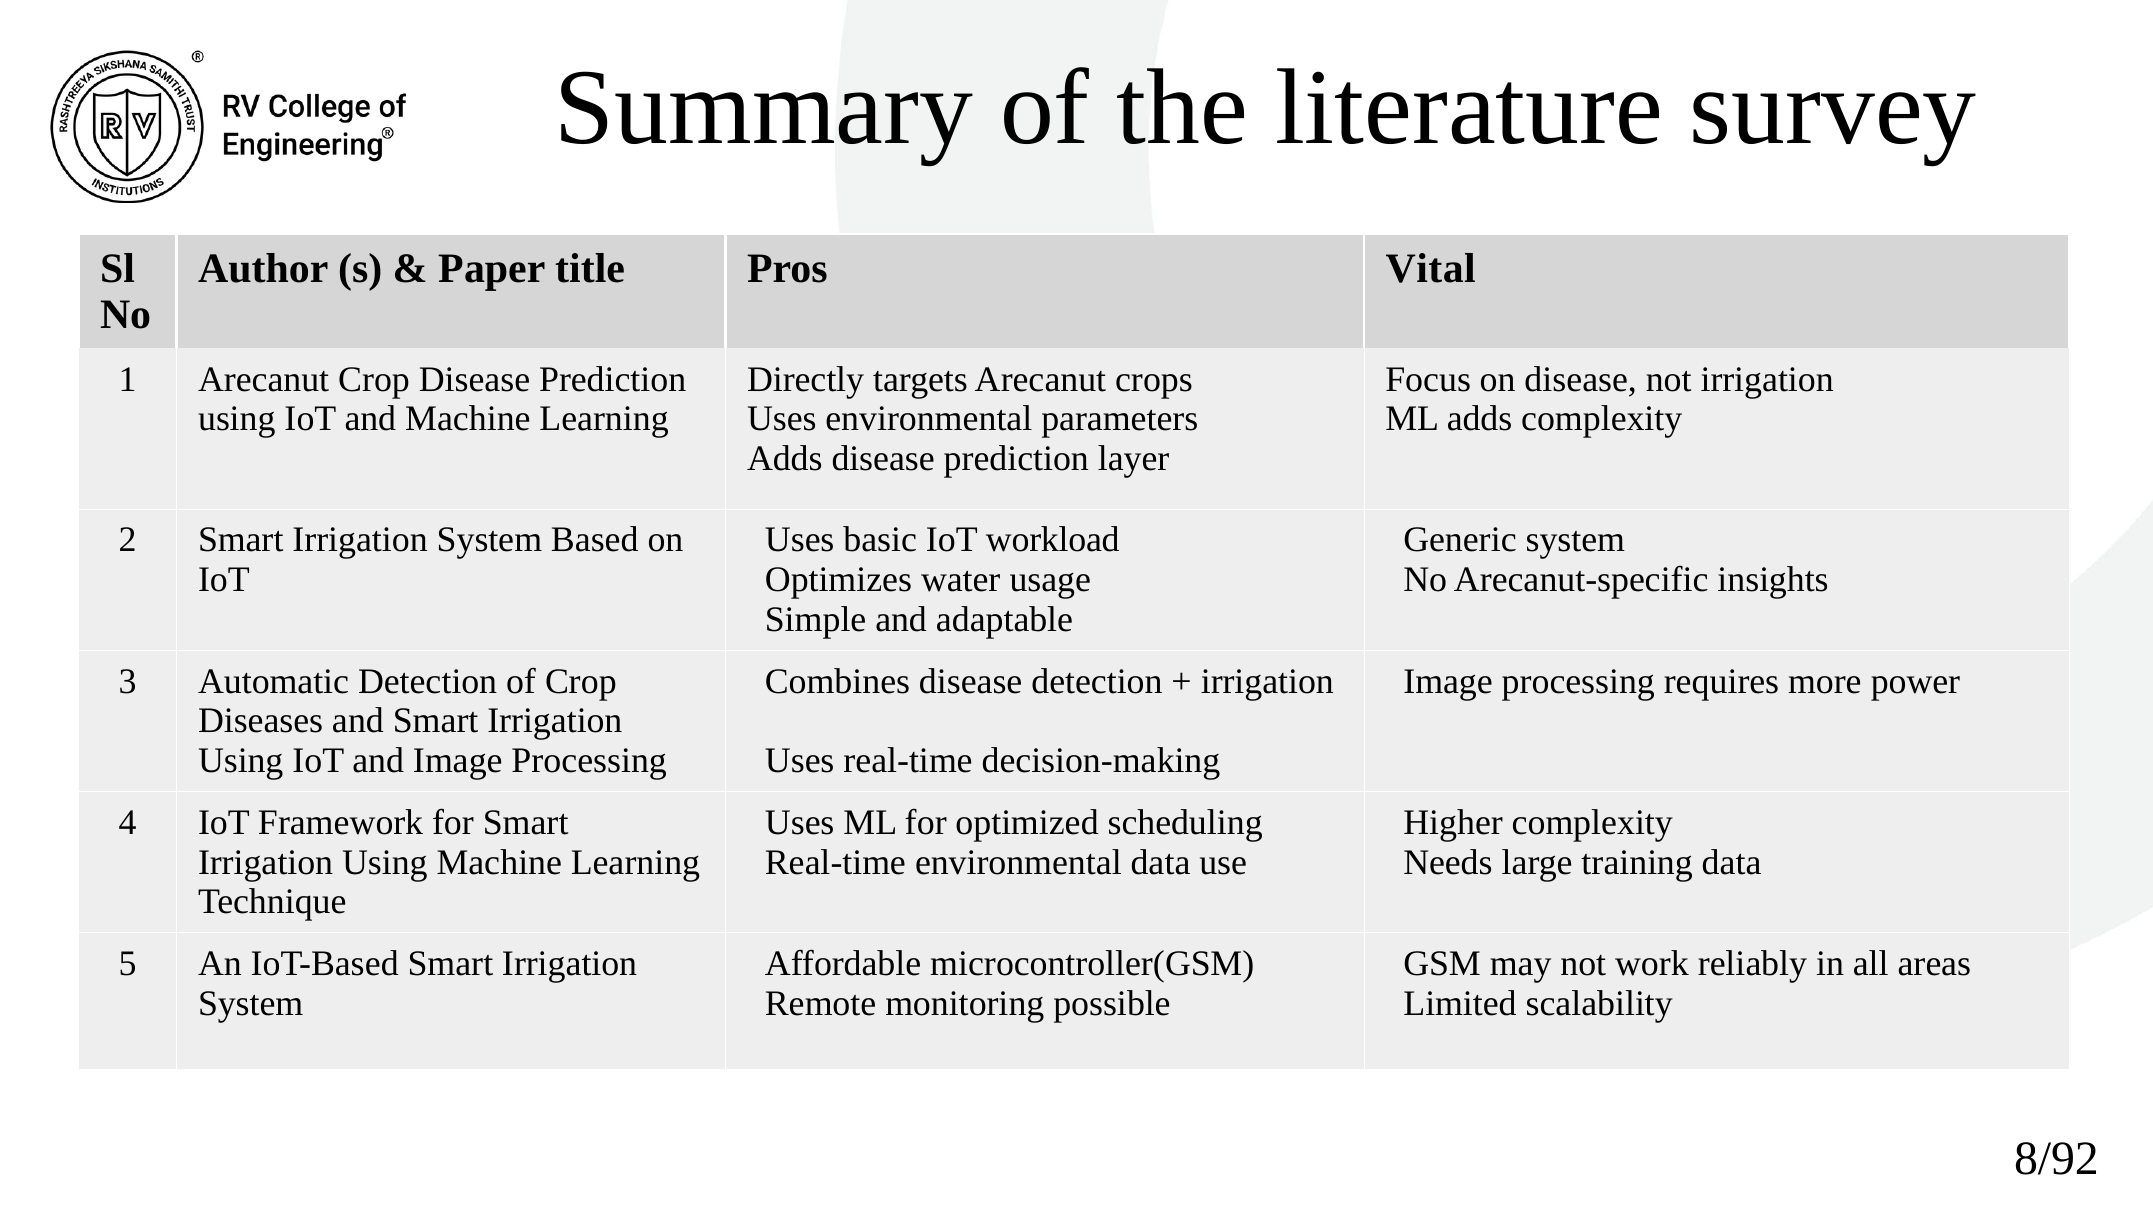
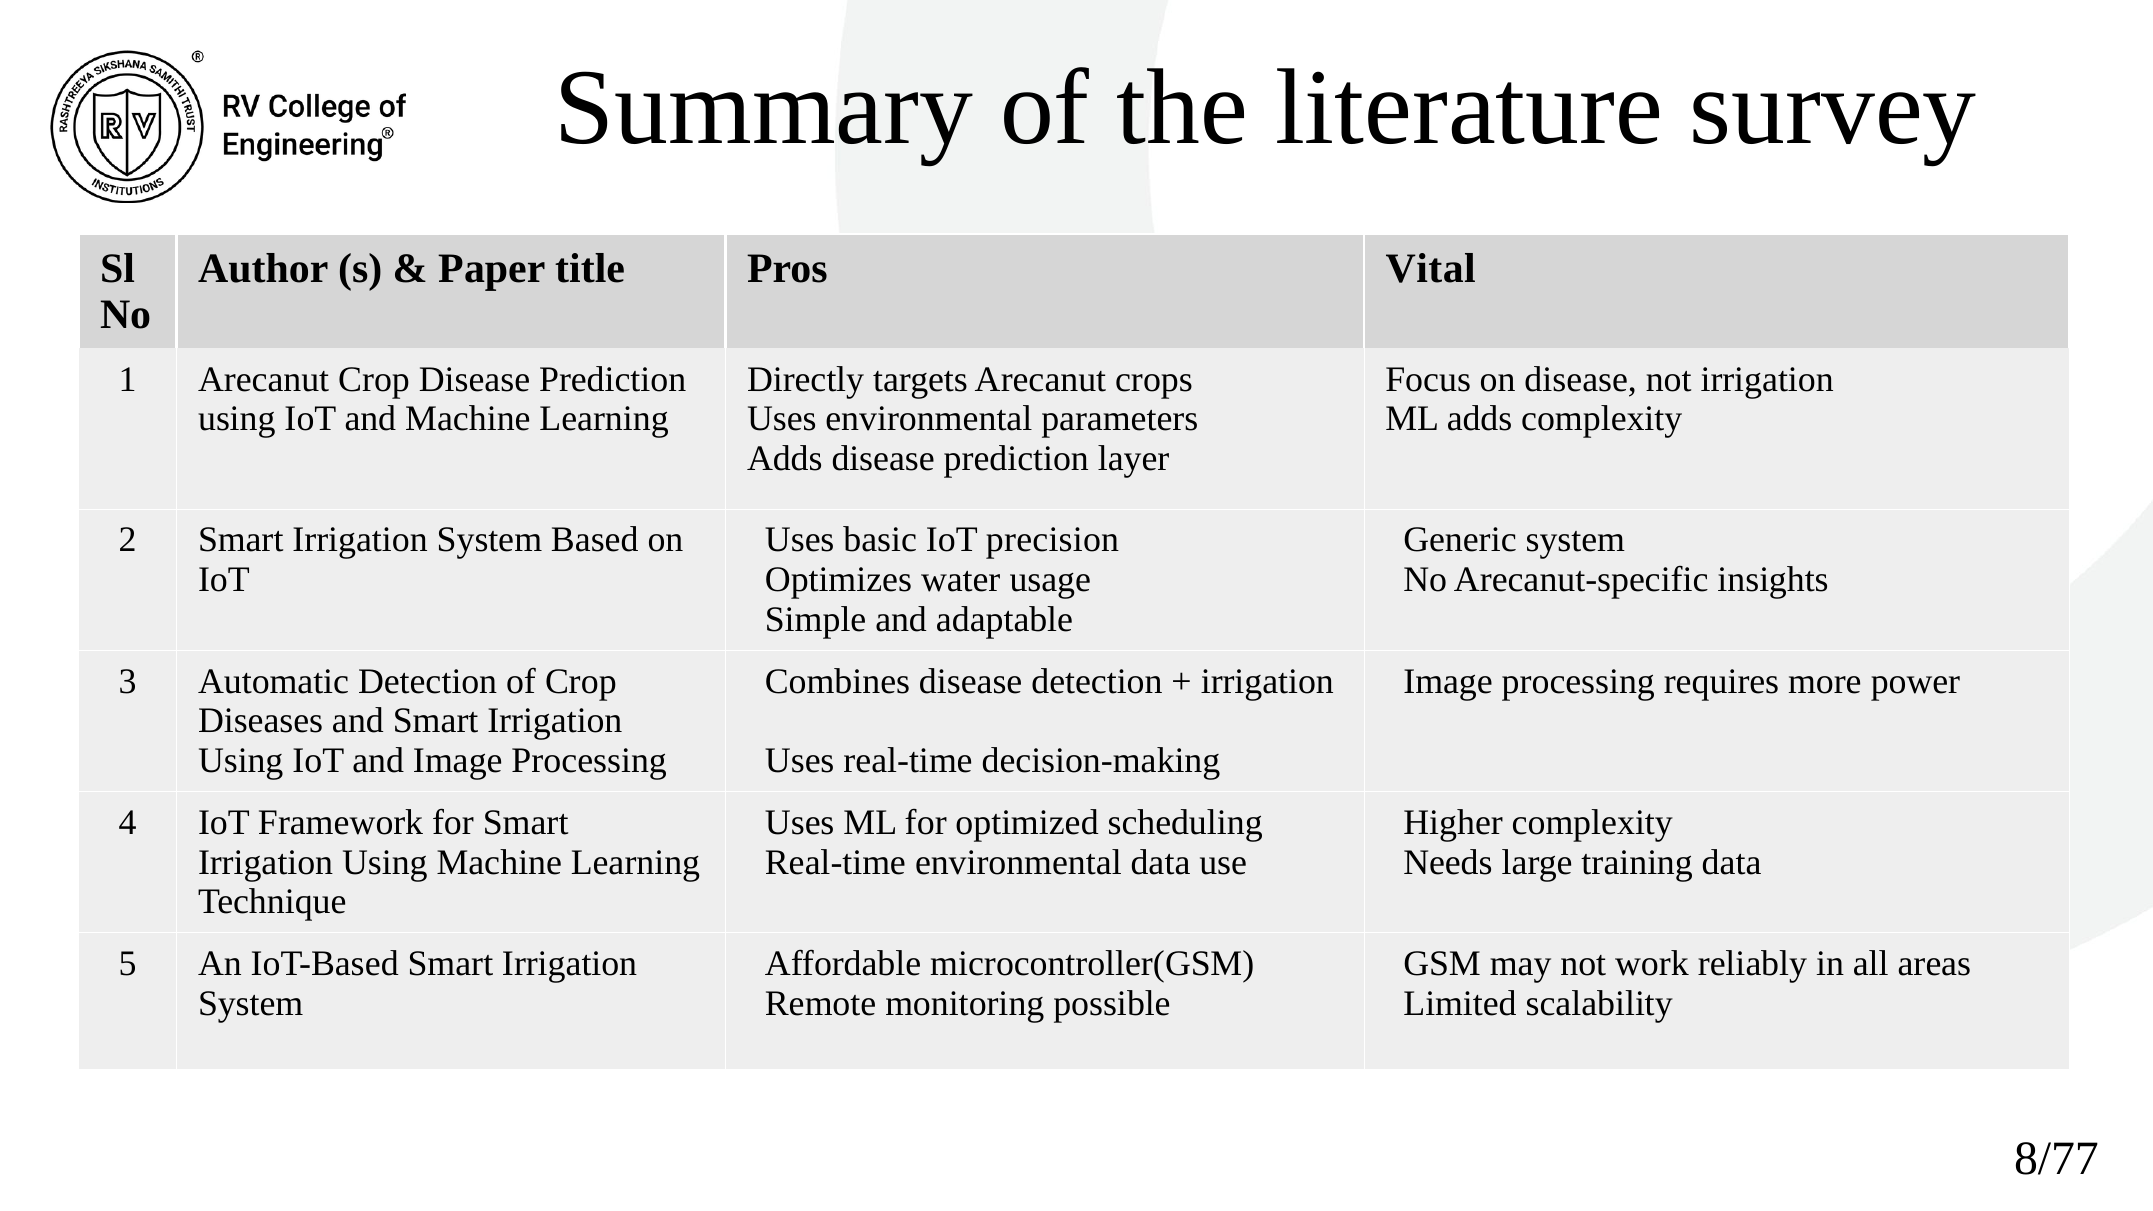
workload: workload -> precision
8/92: 8/92 -> 8/77
